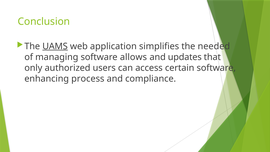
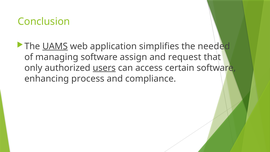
allows: allows -> assign
updates: updates -> request
users underline: none -> present
